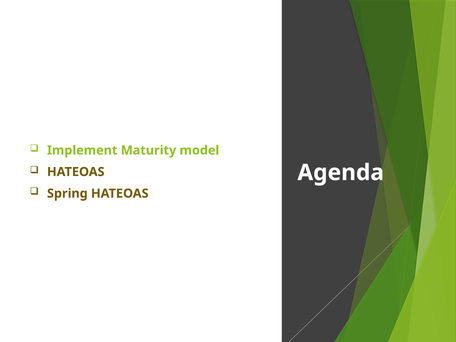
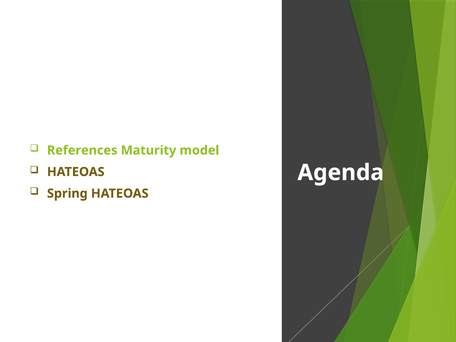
Implement: Implement -> References
